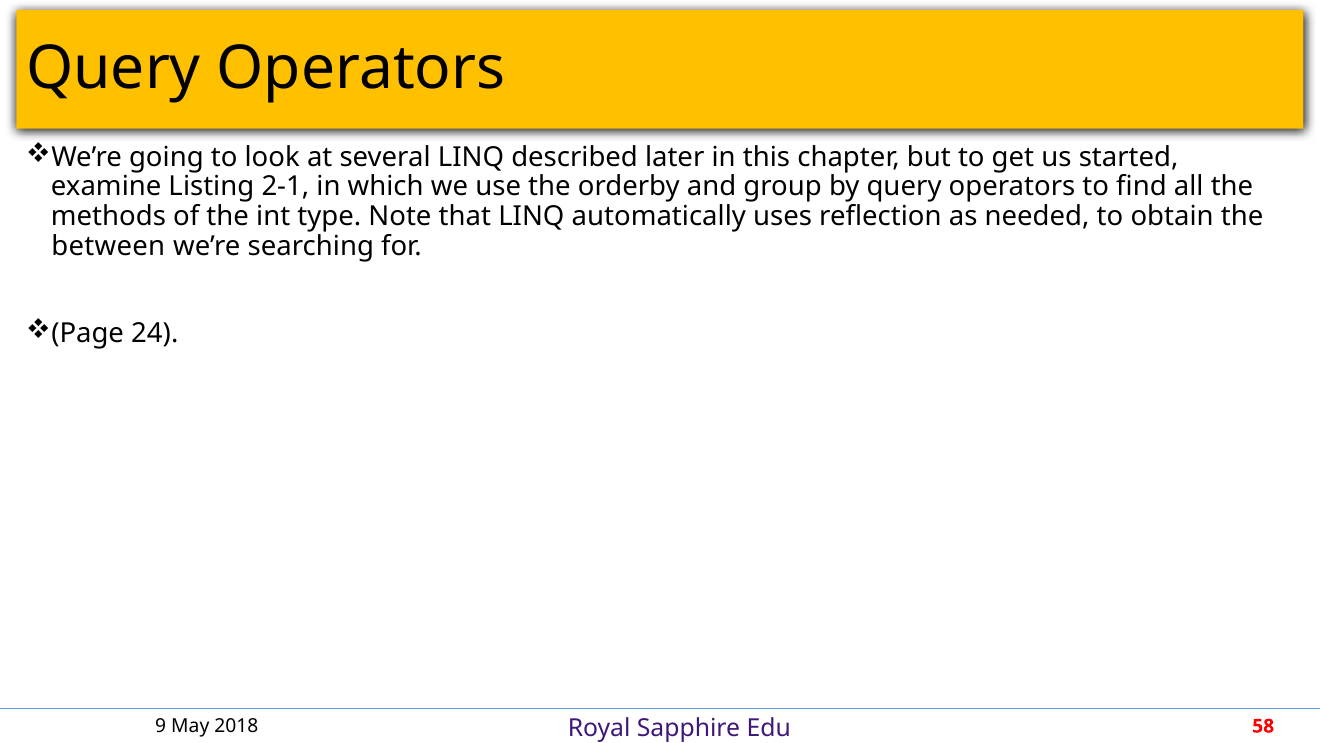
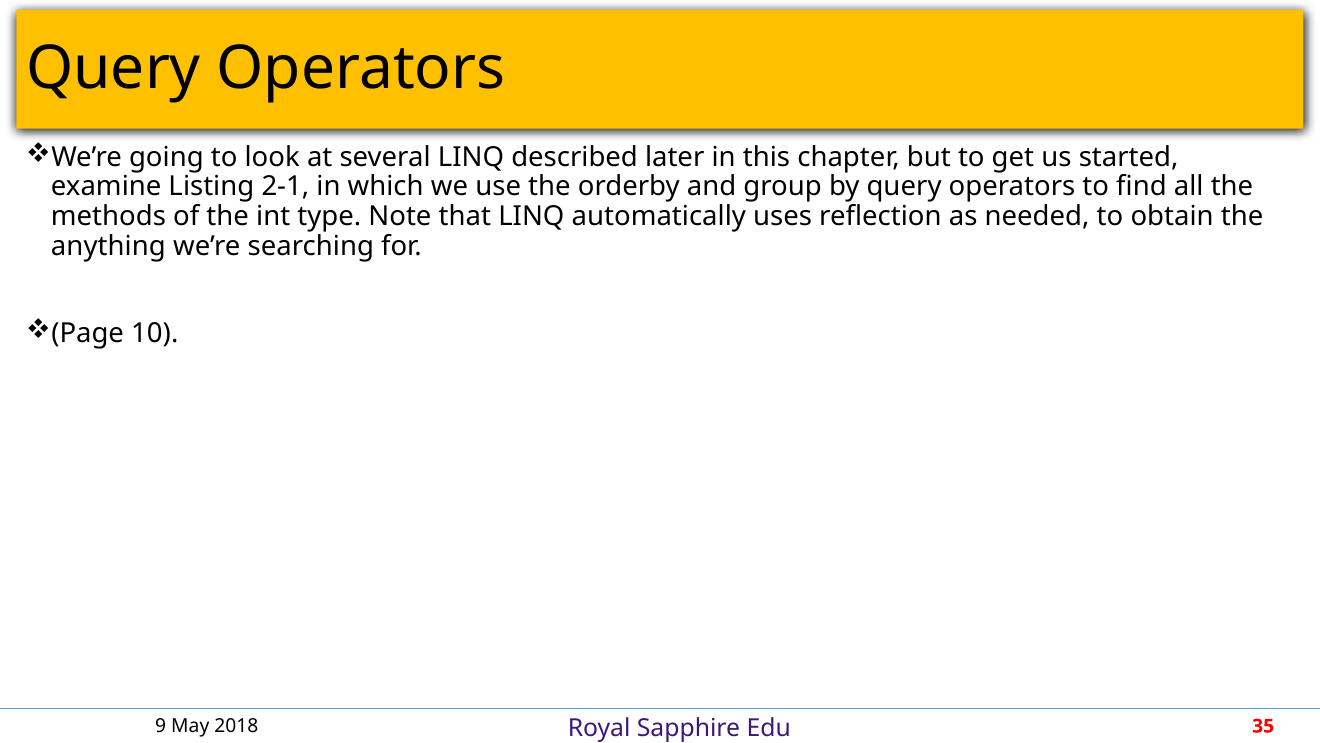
between: between -> anything
24: 24 -> 10
58: 58 -> 35
